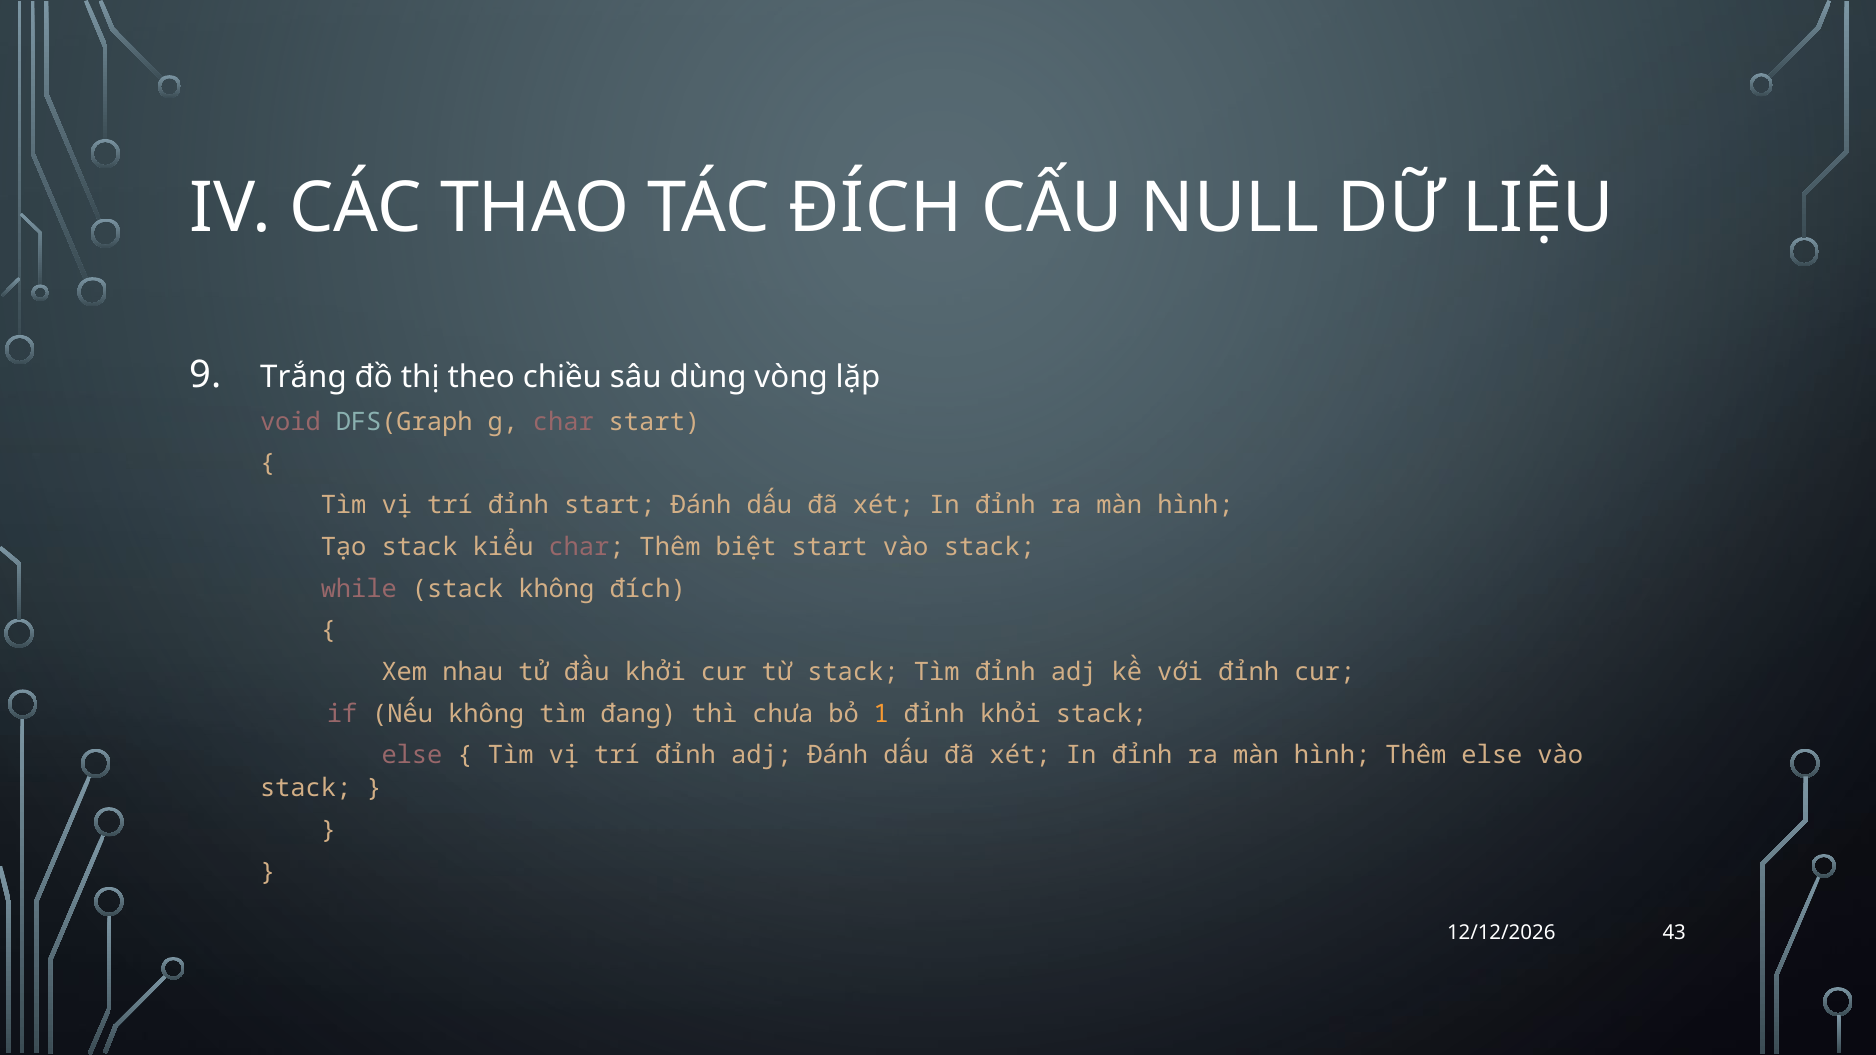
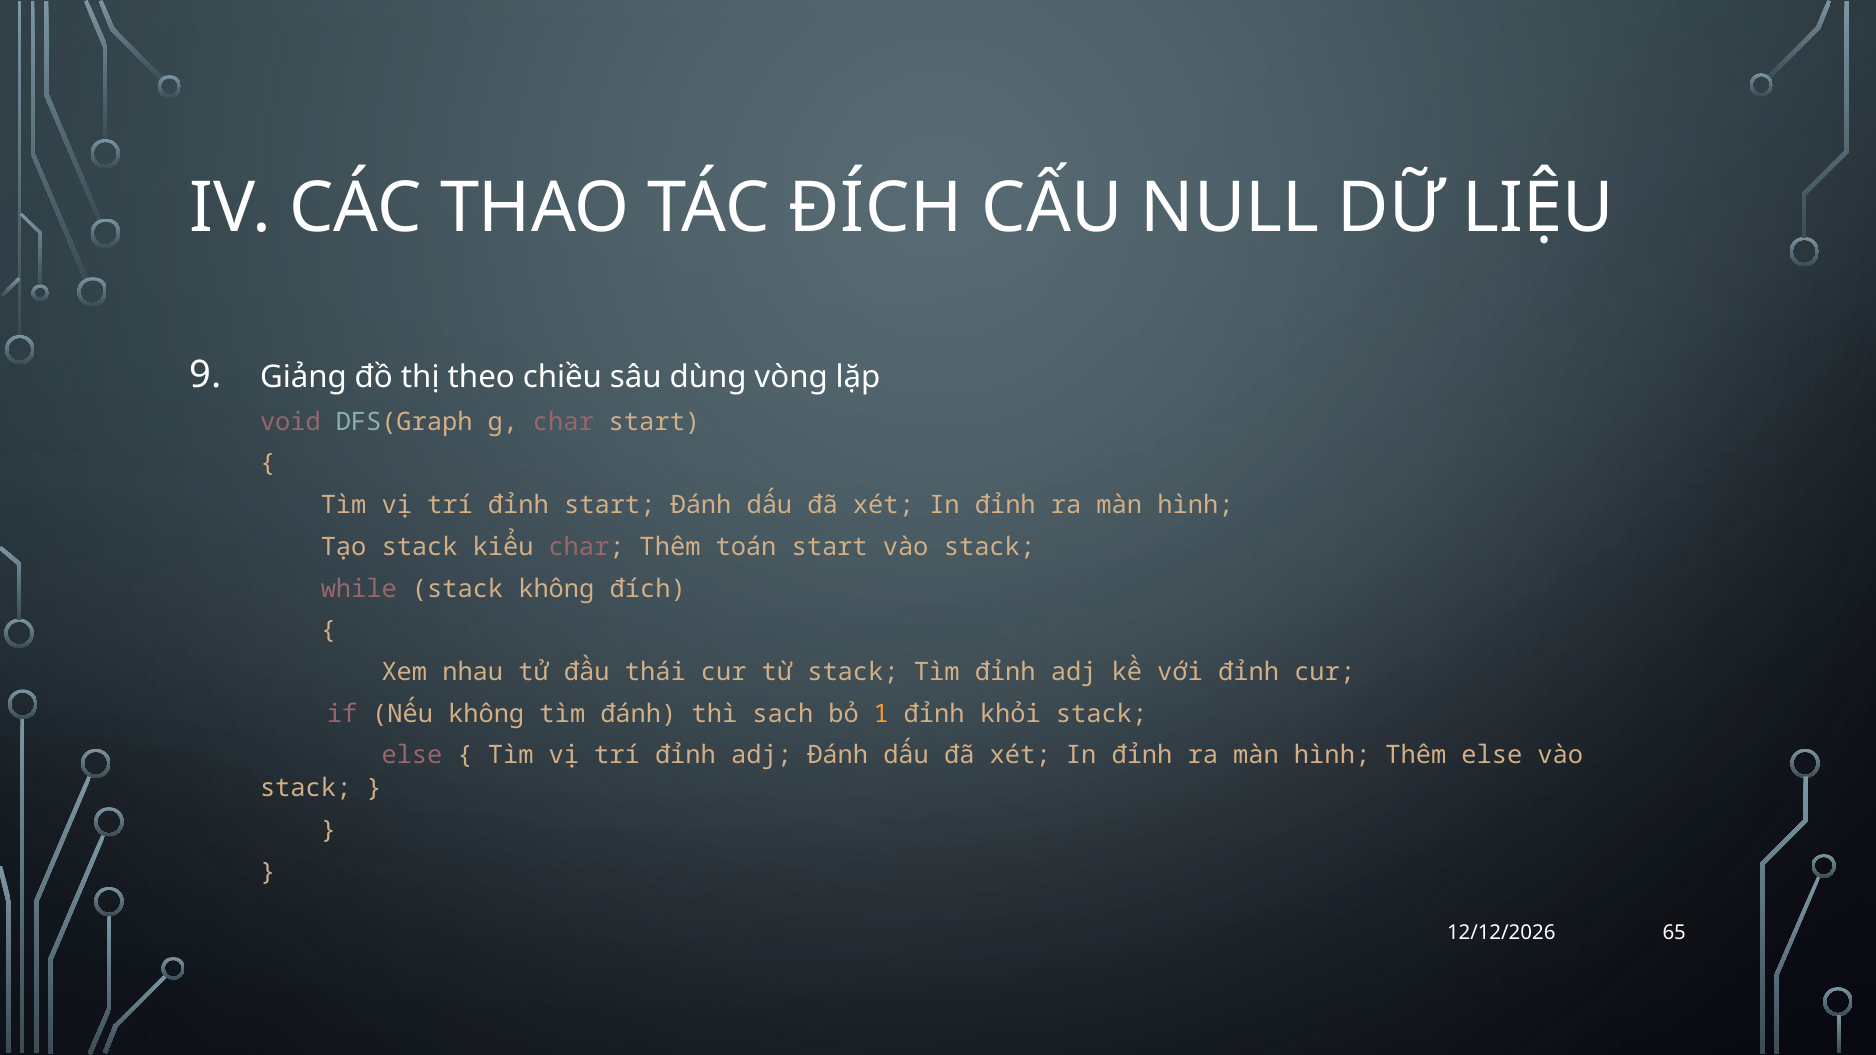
Trắng: Trắng -> Giảng
biệt: biệt -> toán
khởi: khởi -> thái
tìm đang: đang -> đánh
chưa: chưa -> sach
43: 43 -> 65
